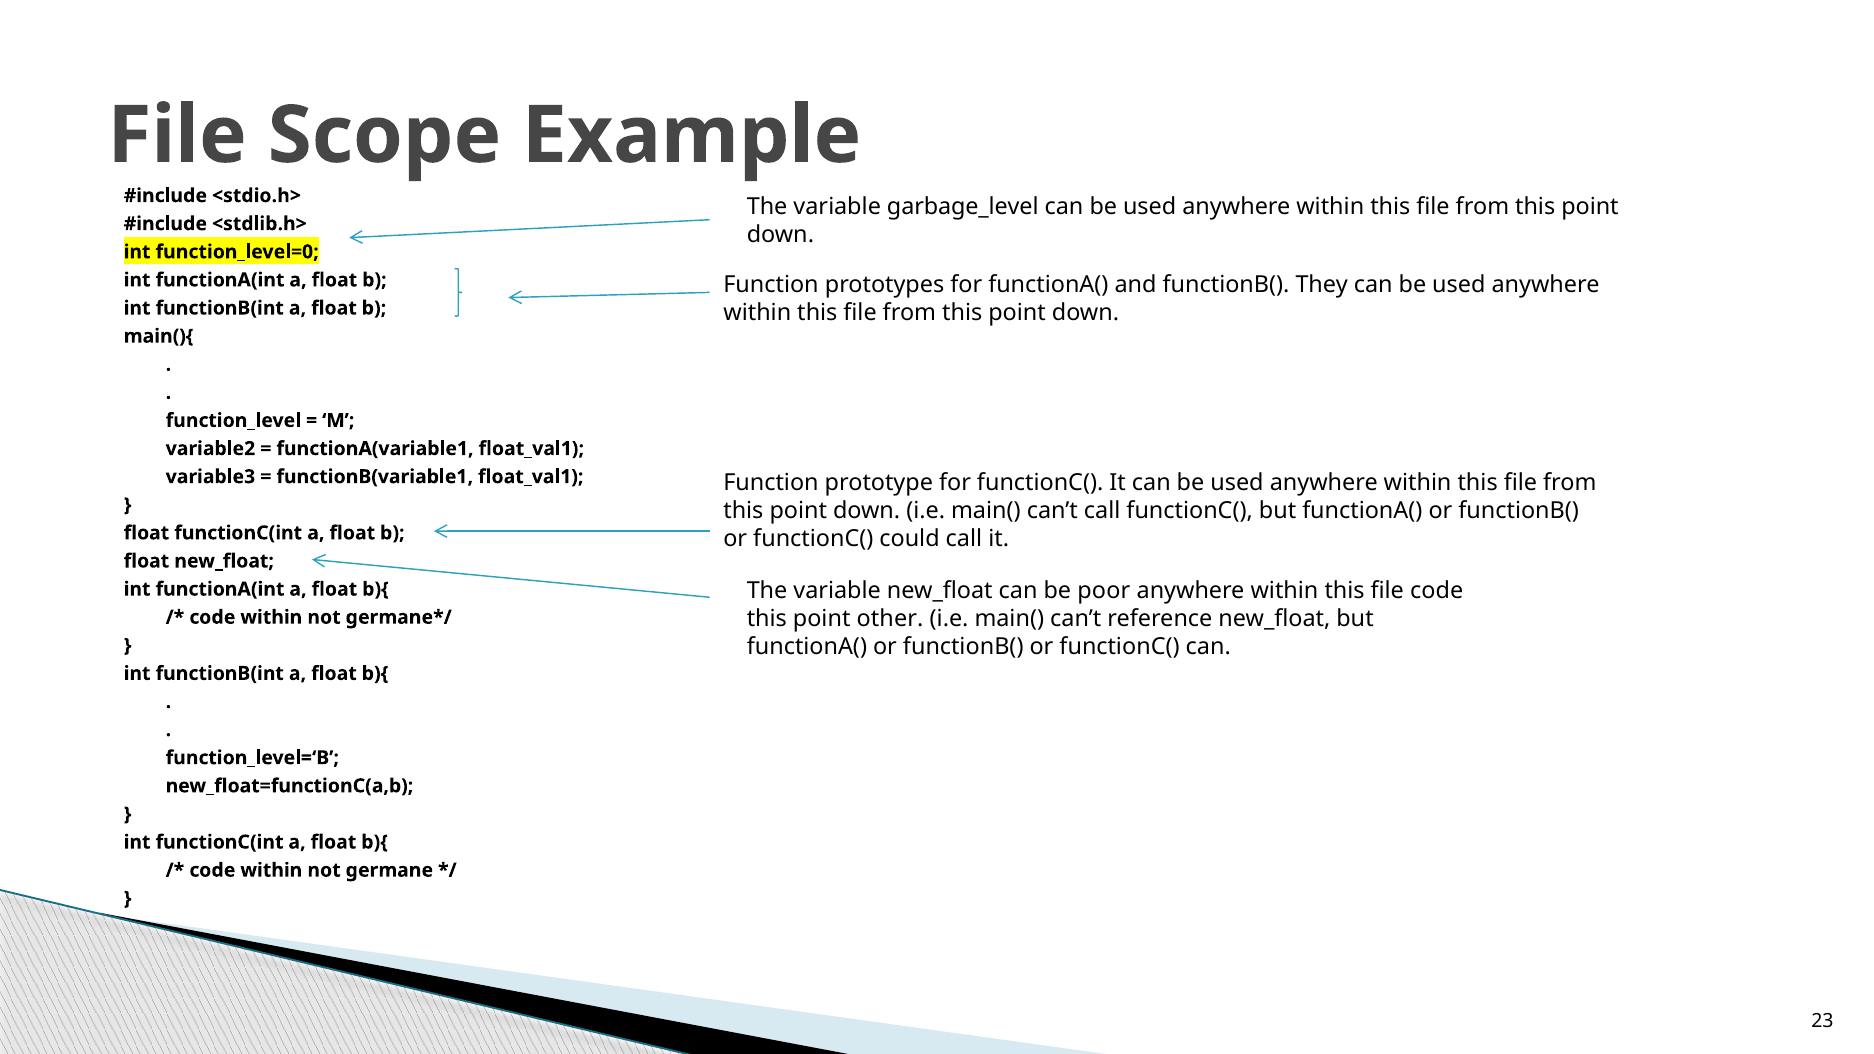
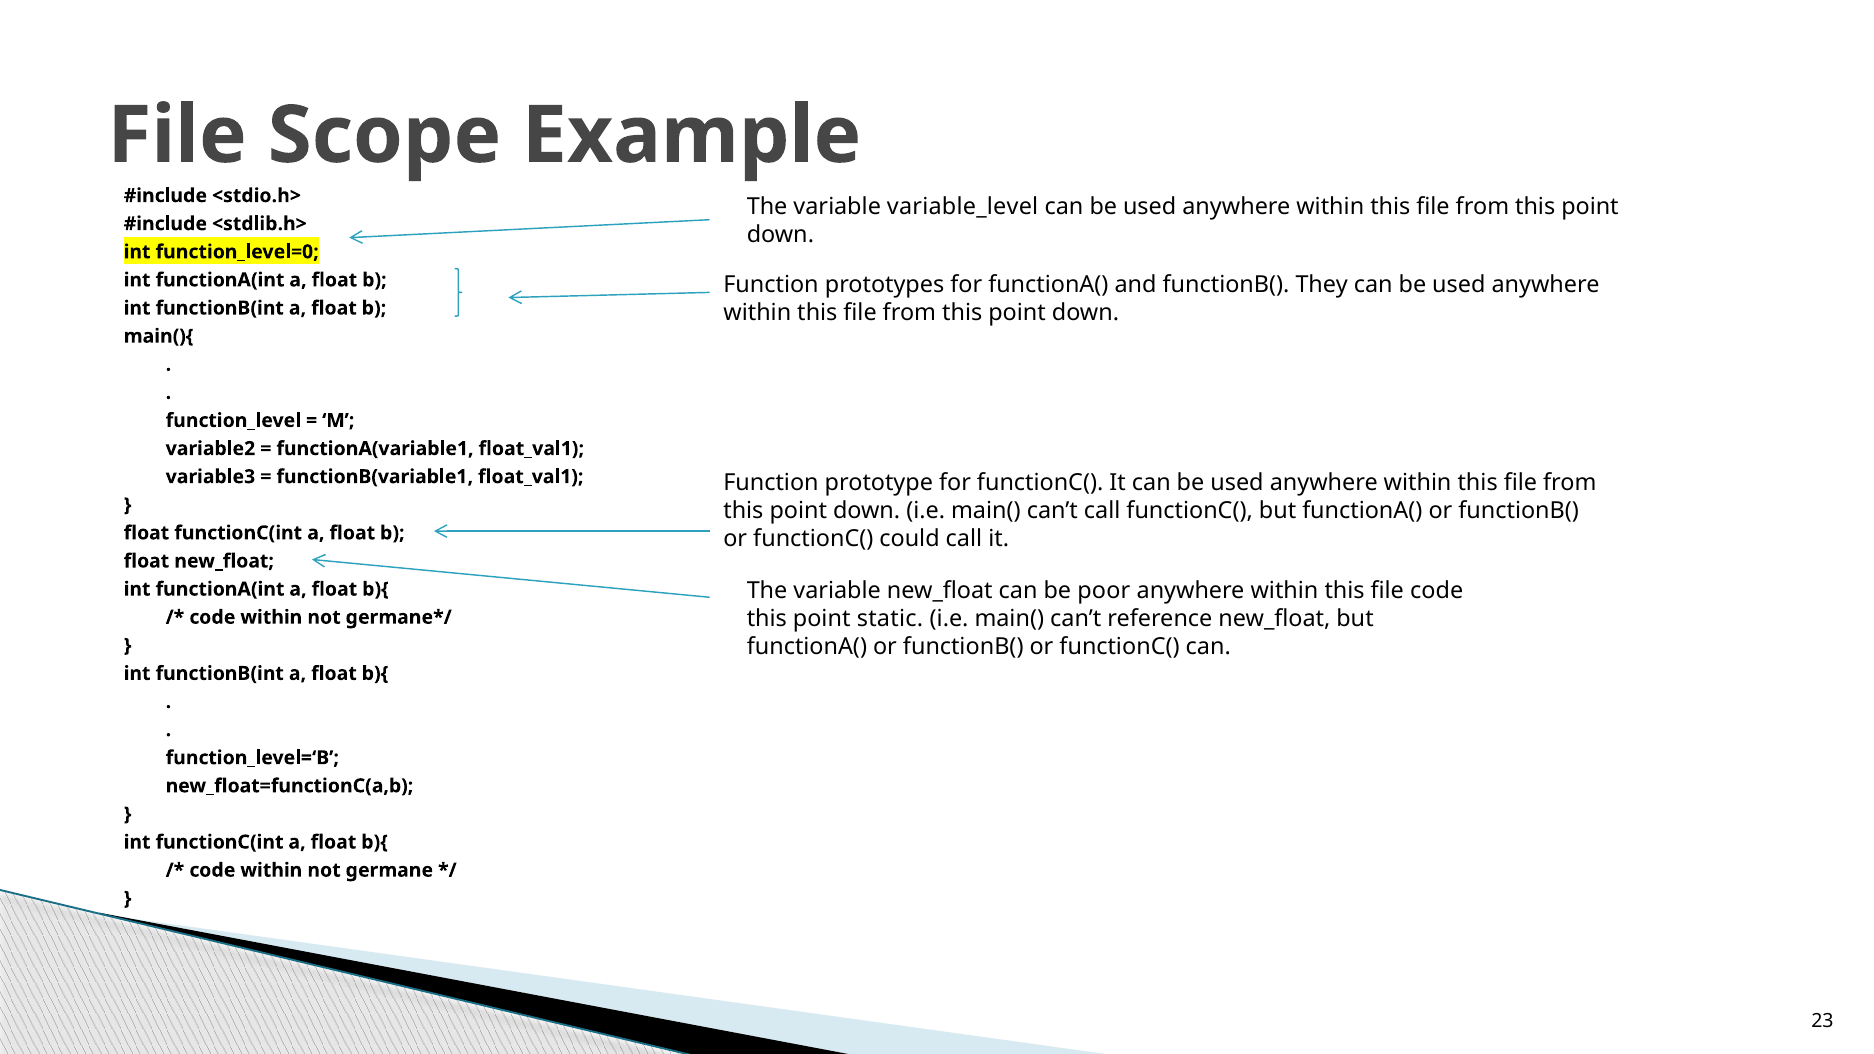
garbage_level: garbage_level -> variable_level
other: other -> static
